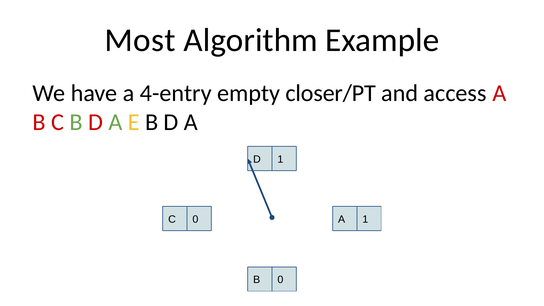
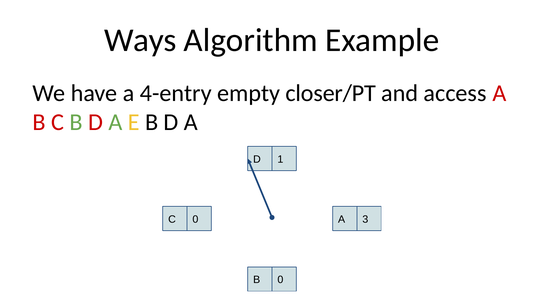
Most: Most -> Ways
A 1: 1 -> 3
